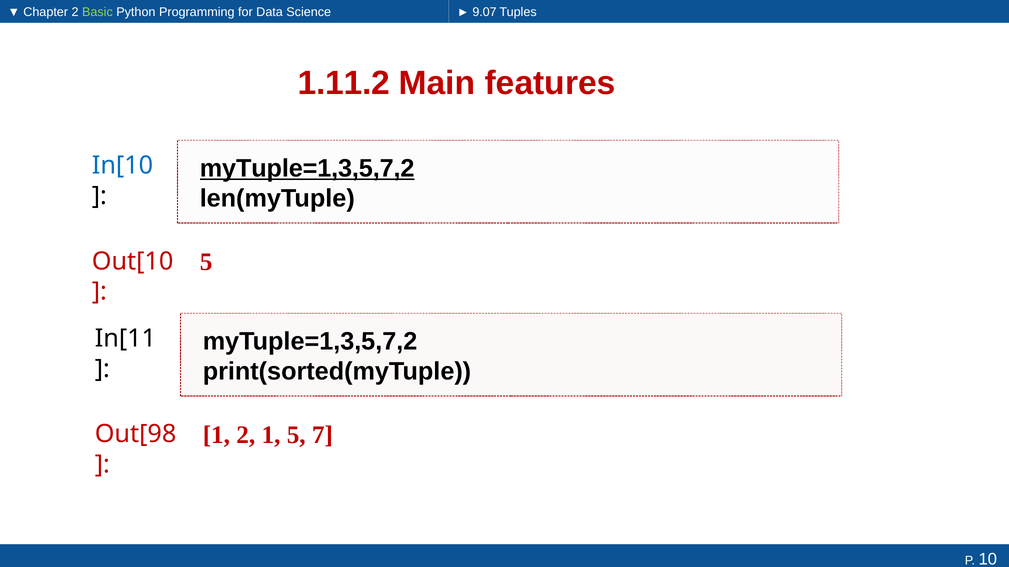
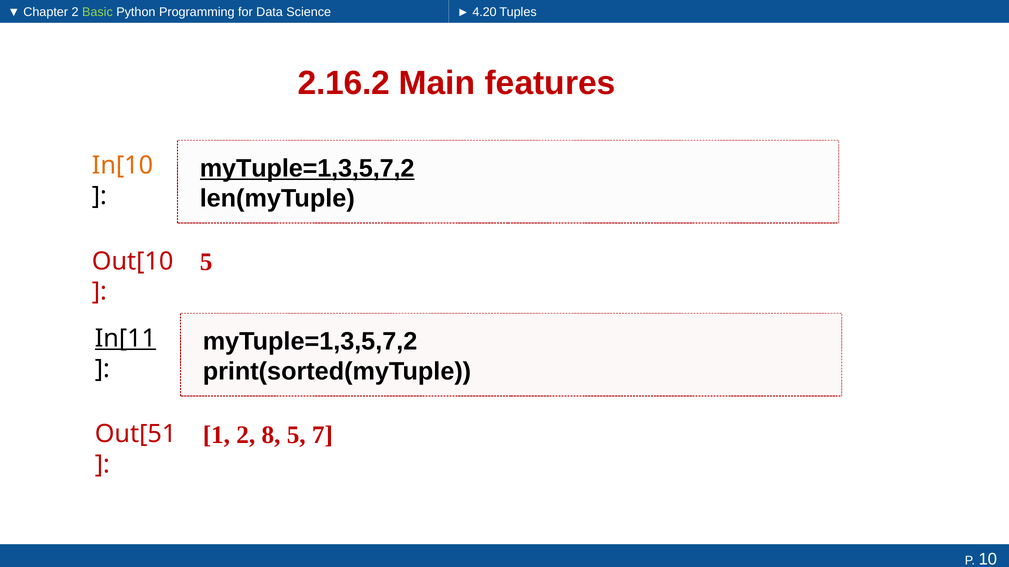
9.07: 9.07 -> 4.20
1.11.2: 1.11.2 -> 2.16.2
In[10 colour: blue -> orange
In[11 underline: none -> present
2 1: 1 -> 8
Out[98: Out[98 -> Out[51
